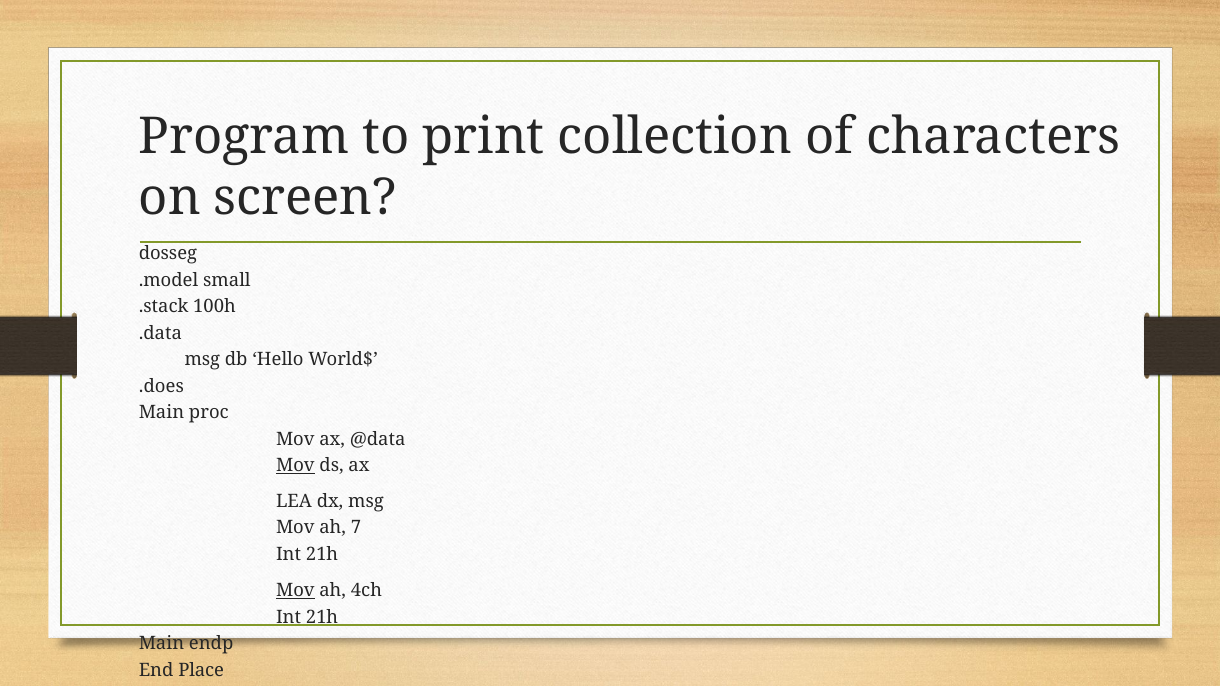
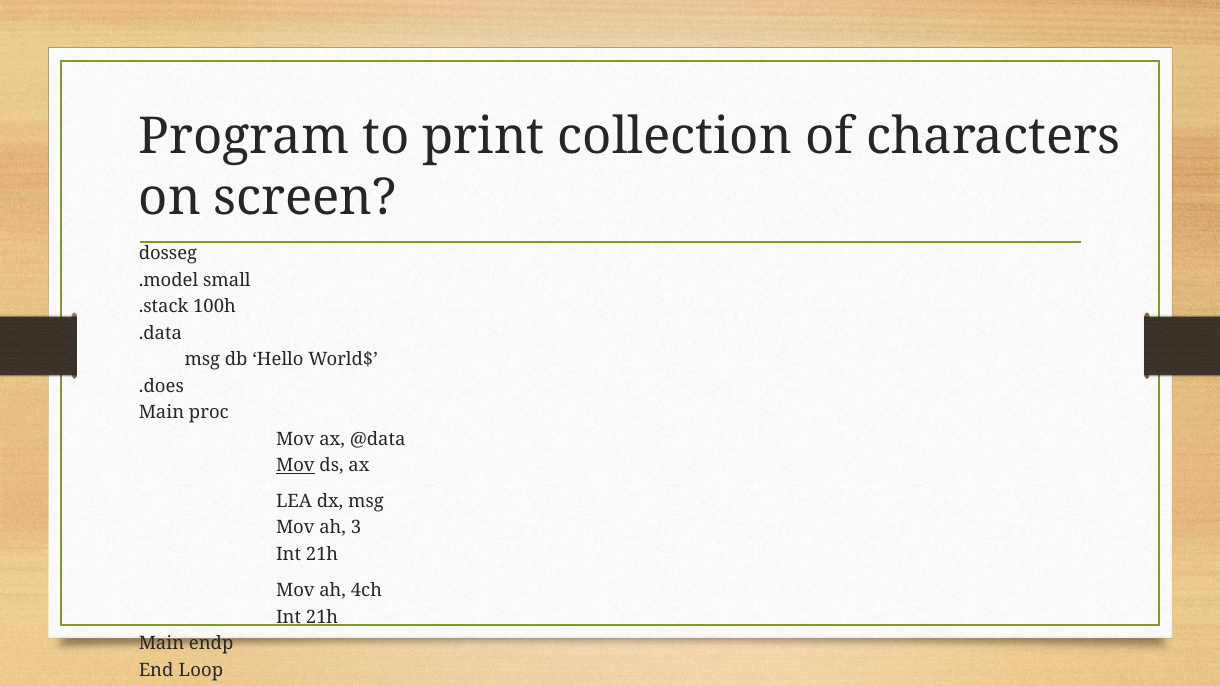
7: 7 -> 3
Mov at (295, 591) underline: present -> none
Place: Place -> Loop
